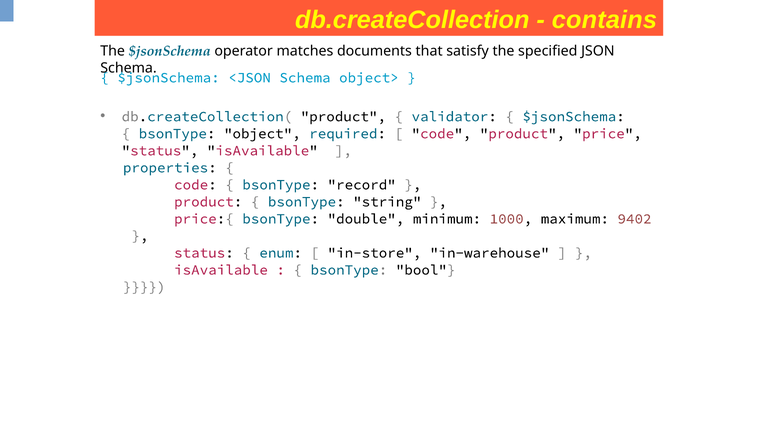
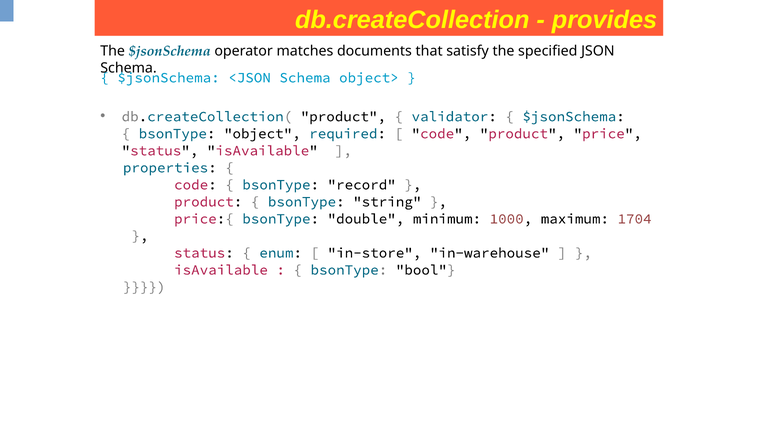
contains: contains -> provides
9402: 9402 -> 1704
